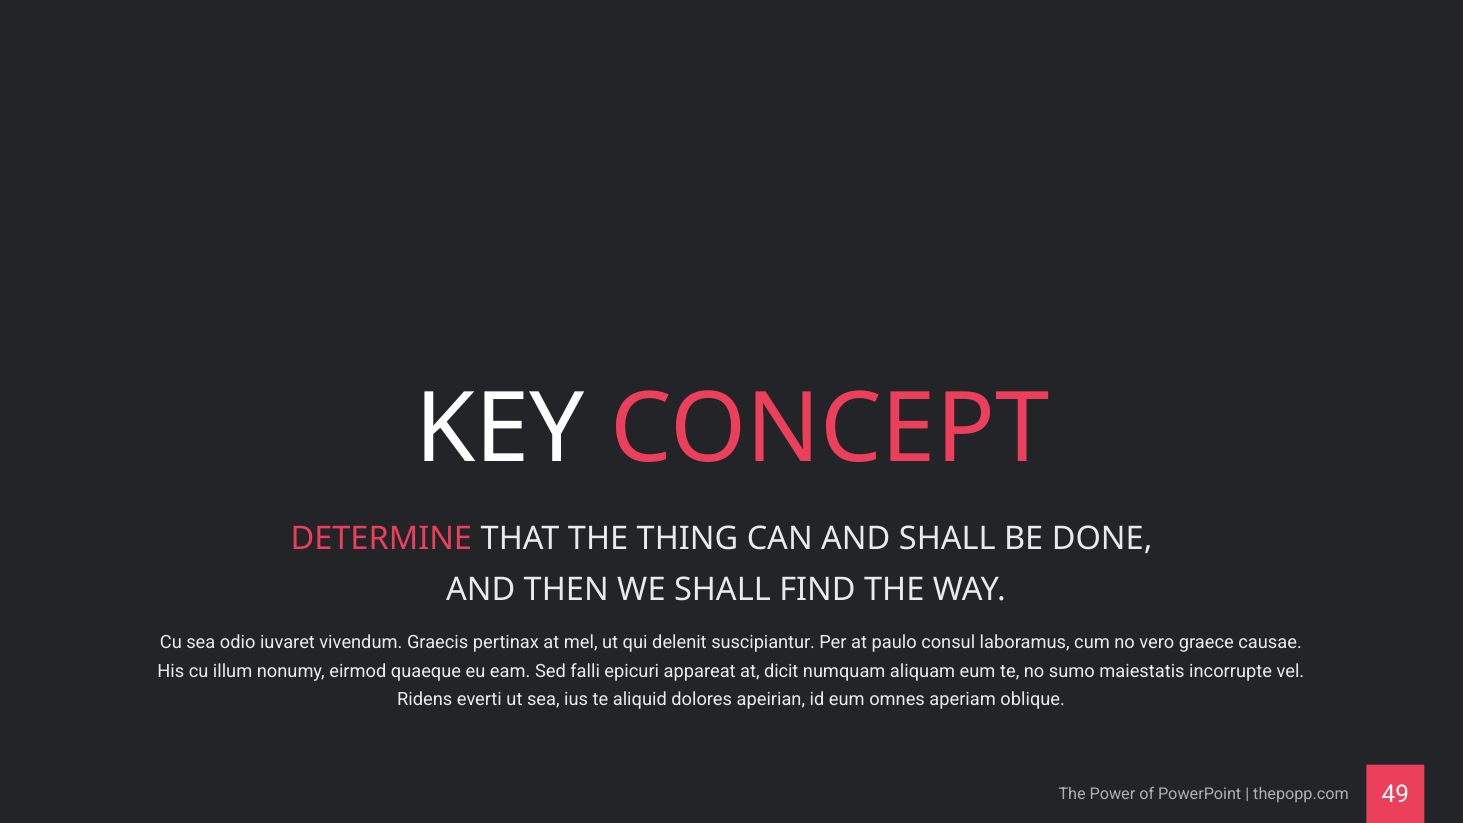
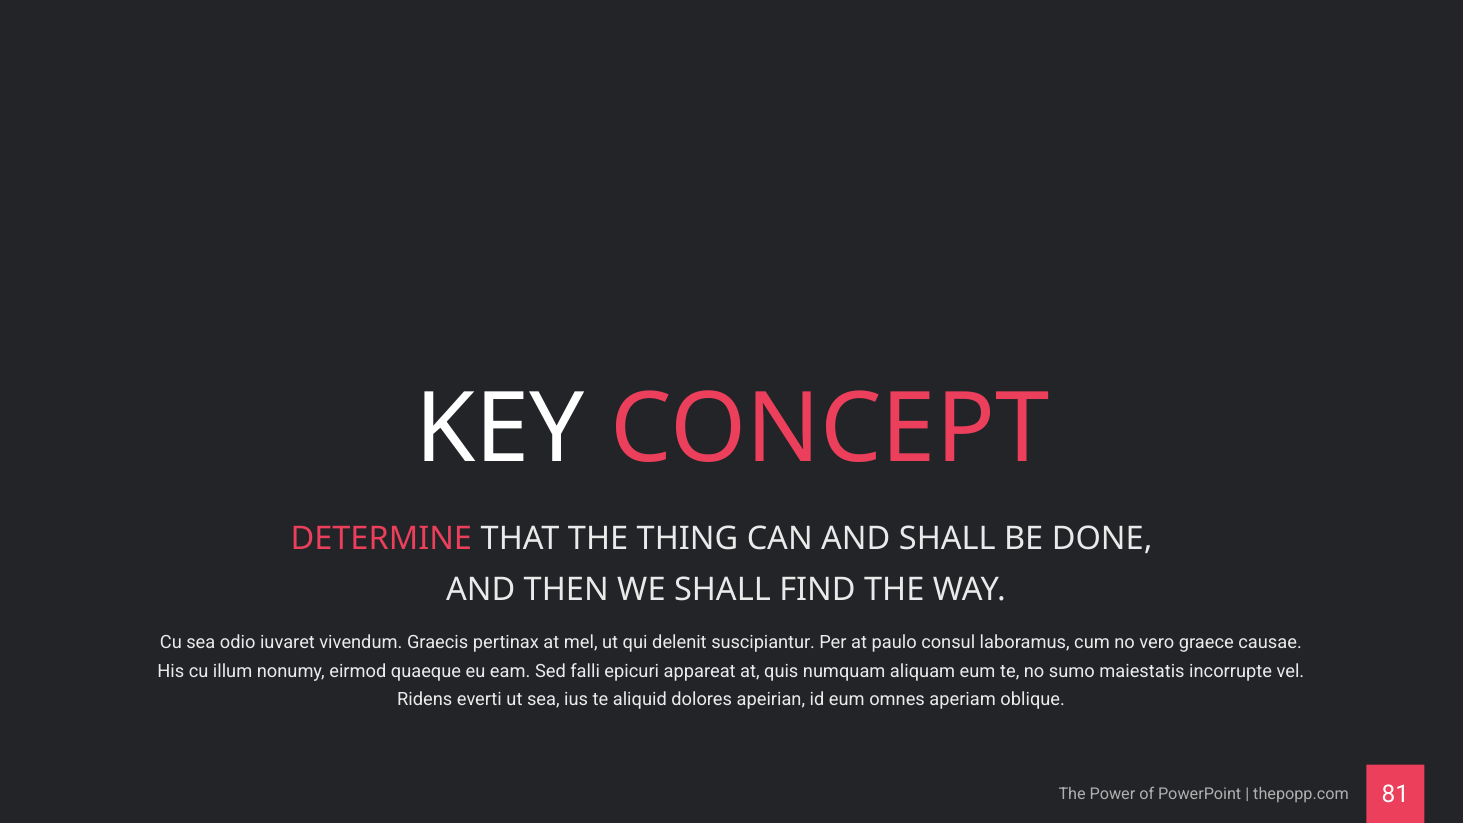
dicit: dicit -> quis
49: 49 -> 81
